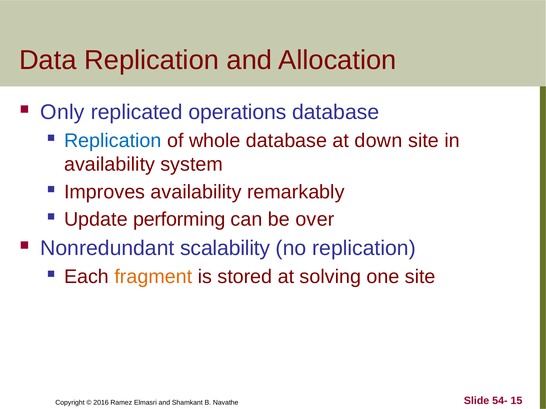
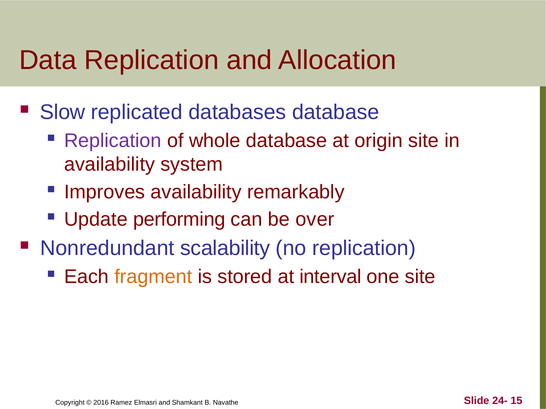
Only: Only -> Slow
operations: operations -> databases
Replication at (113, 141) colour: blue -> purple
down: down -> origin
solving: solving -> interval
54-: 54- -> 24-
